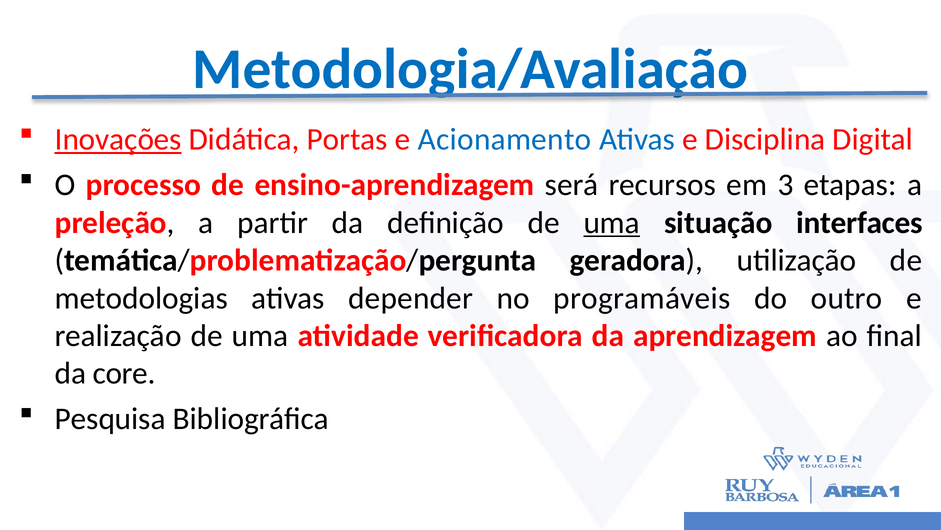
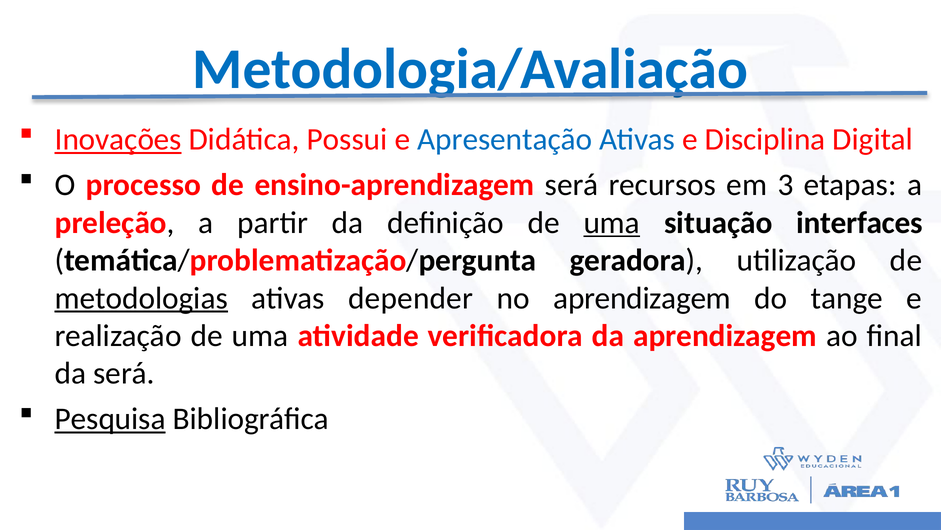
Portas: Portas -> Possui
Acionamento: Acionamento -> Apresentação
metodologias underline: none -> present
no programáveis: programáveis -> aprendizagem
outro: outro -> tange
da core: core -> será
Pesquisa underline: none -> present
